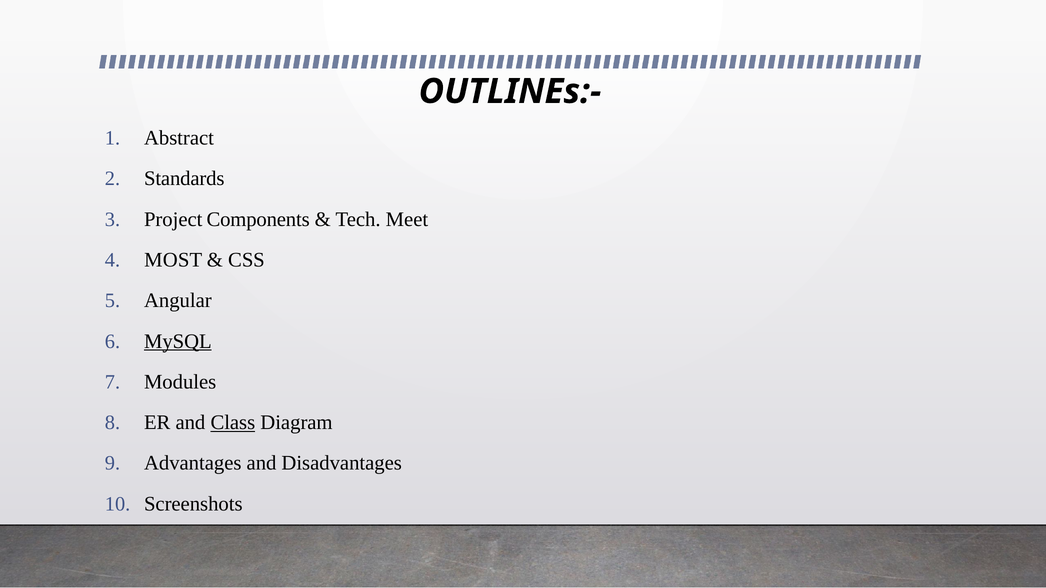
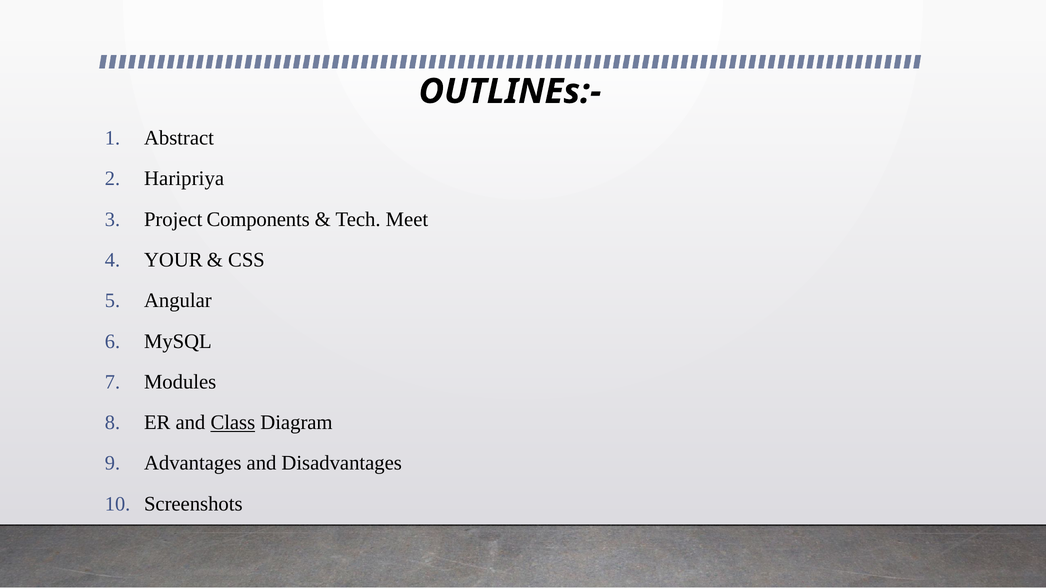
Standards: Standards -> Haripriya
MOST: MOST -> YOUR
MySQL underline: present -> none
